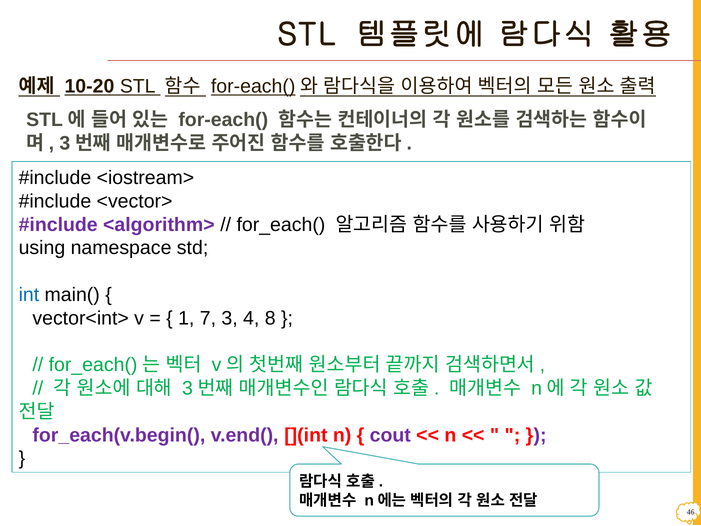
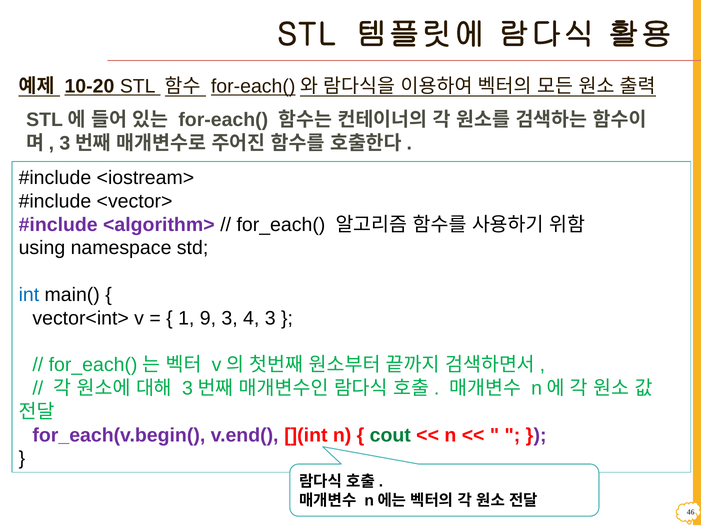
7: 7 -> 9
4 8: 8 -> 3
cout colour: purple -> green
